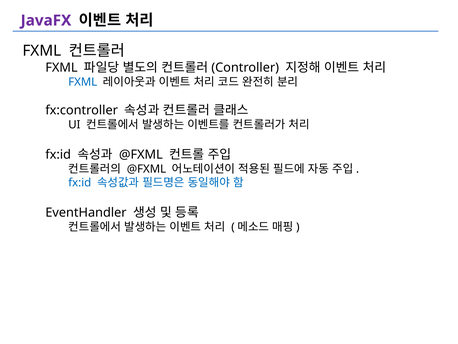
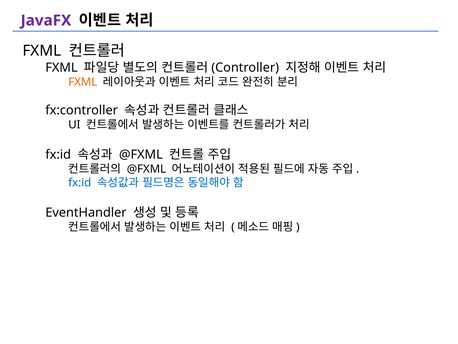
FXML at (83, 82) colour: blue -> orange
